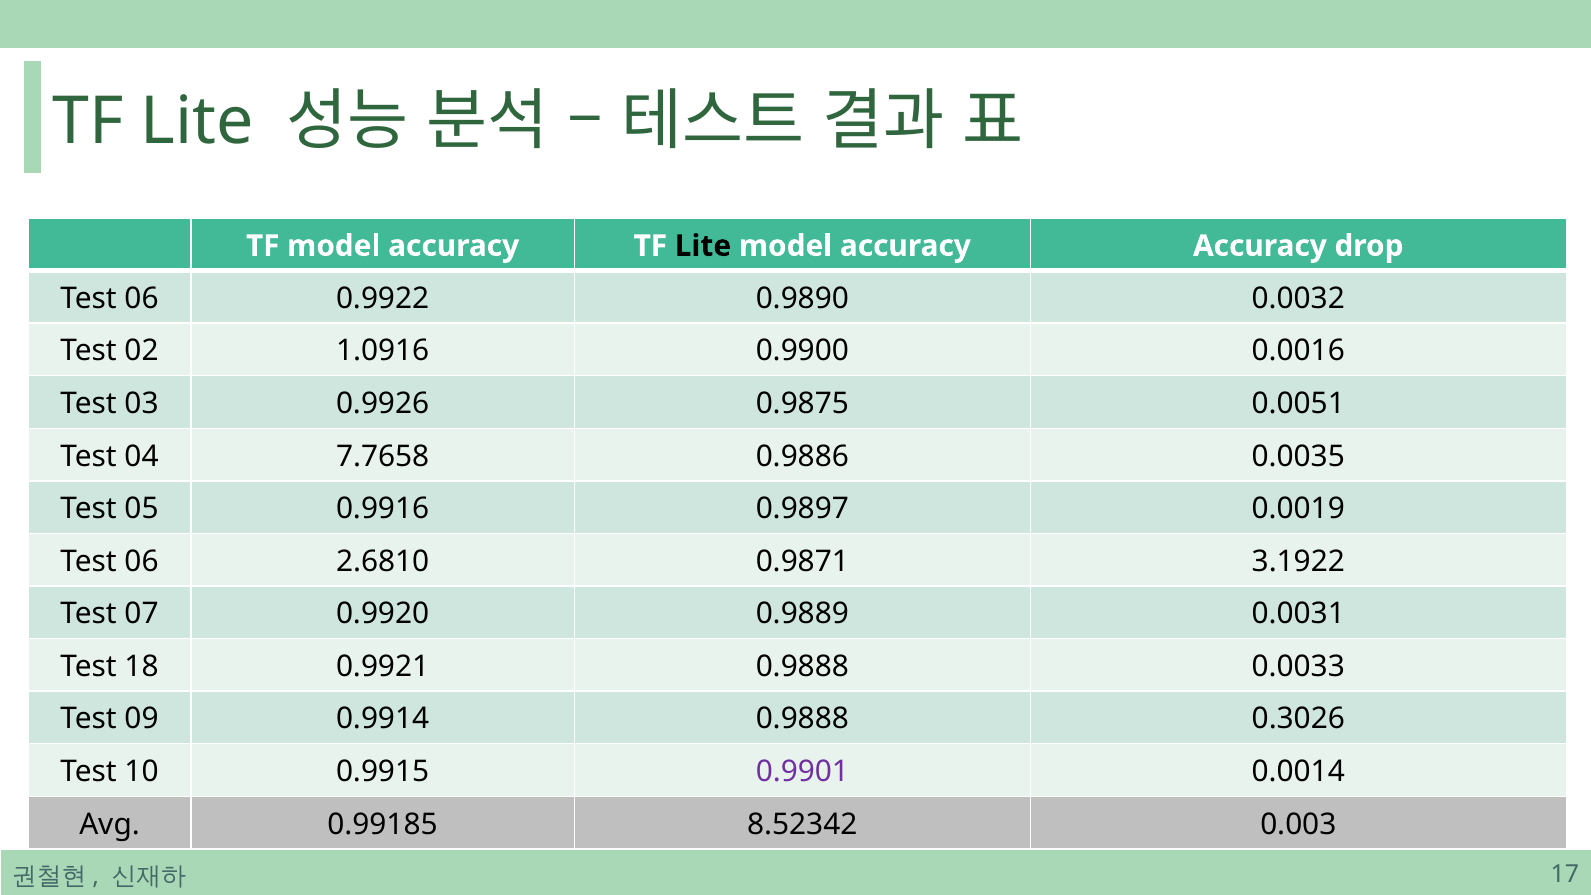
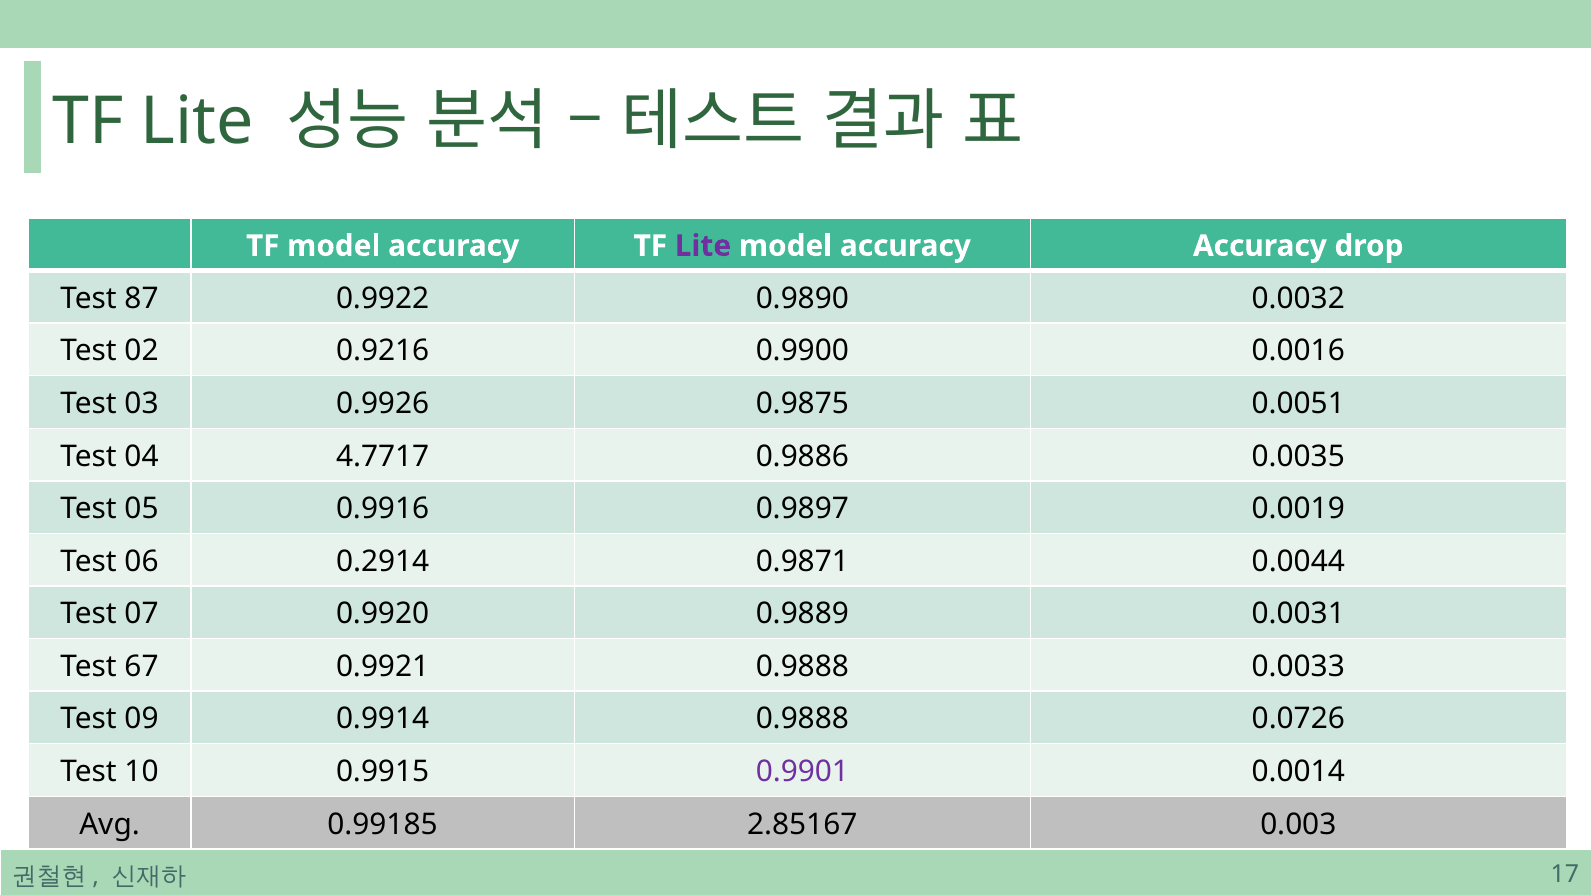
Lite at (703, 246) colour: black -> purple
06 at (142, 298): 06 -> 87
1.0916: 1.0916 -> 0.9216
7.7658: 7.7658 -> 4.7717
2.6810: 2.6810 -> 0.2914
3.1922: 3.1922 -> 0.0044
18: 18 -> 67
0.3026: 0.3026 -> 0.0726
8.52342: 8.52342 -> 2.85167
